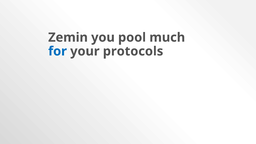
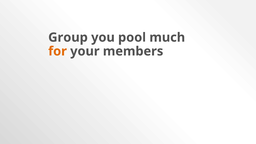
Zemin: Zemin -> Group
for colour: blue -> orange
protocols: protocols -> members
